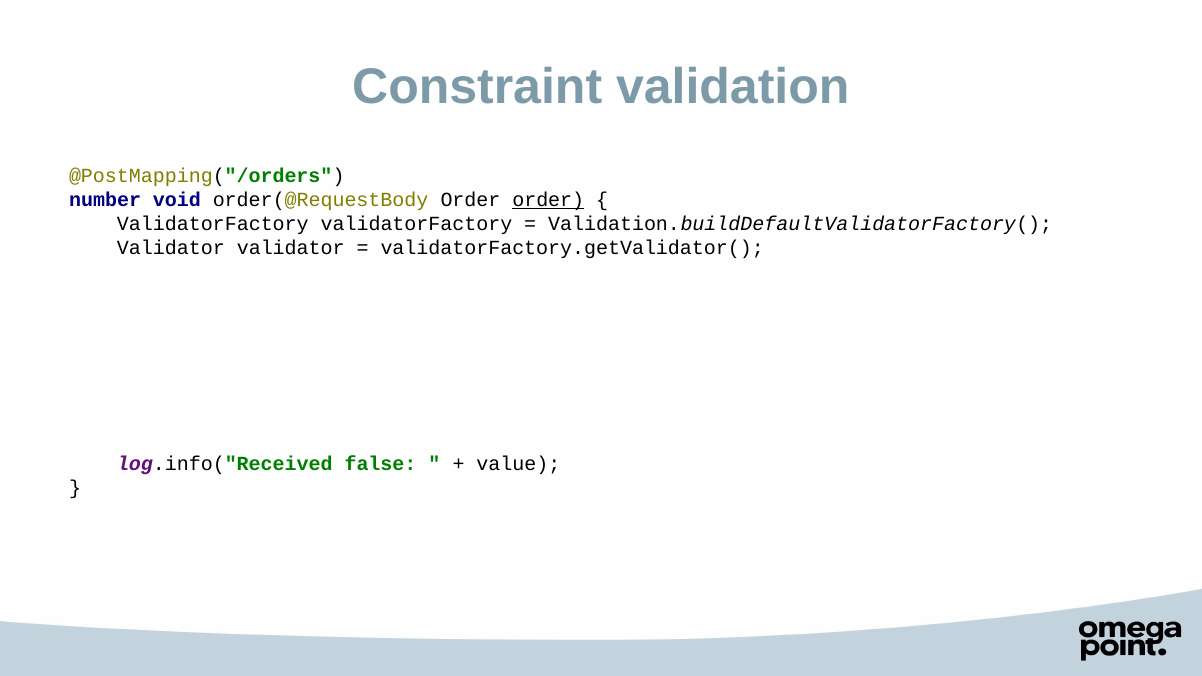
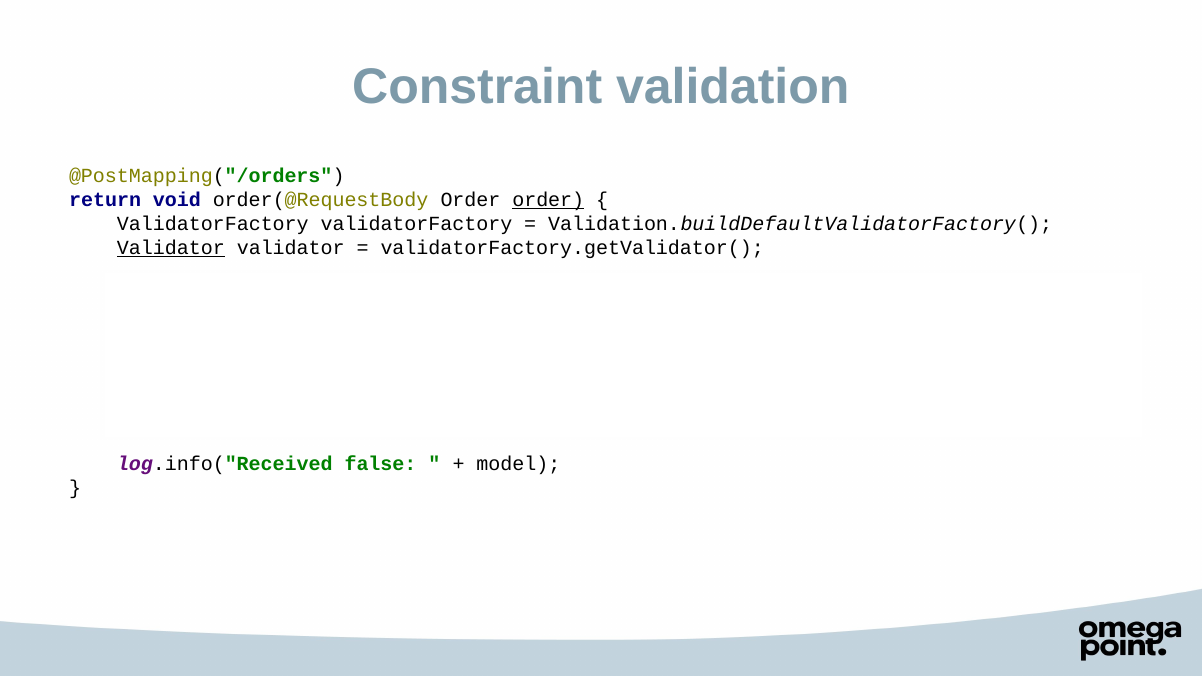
number at (105, 200): number -> return
Validator at (171, 248) underline: none -> present
value: value -> model
